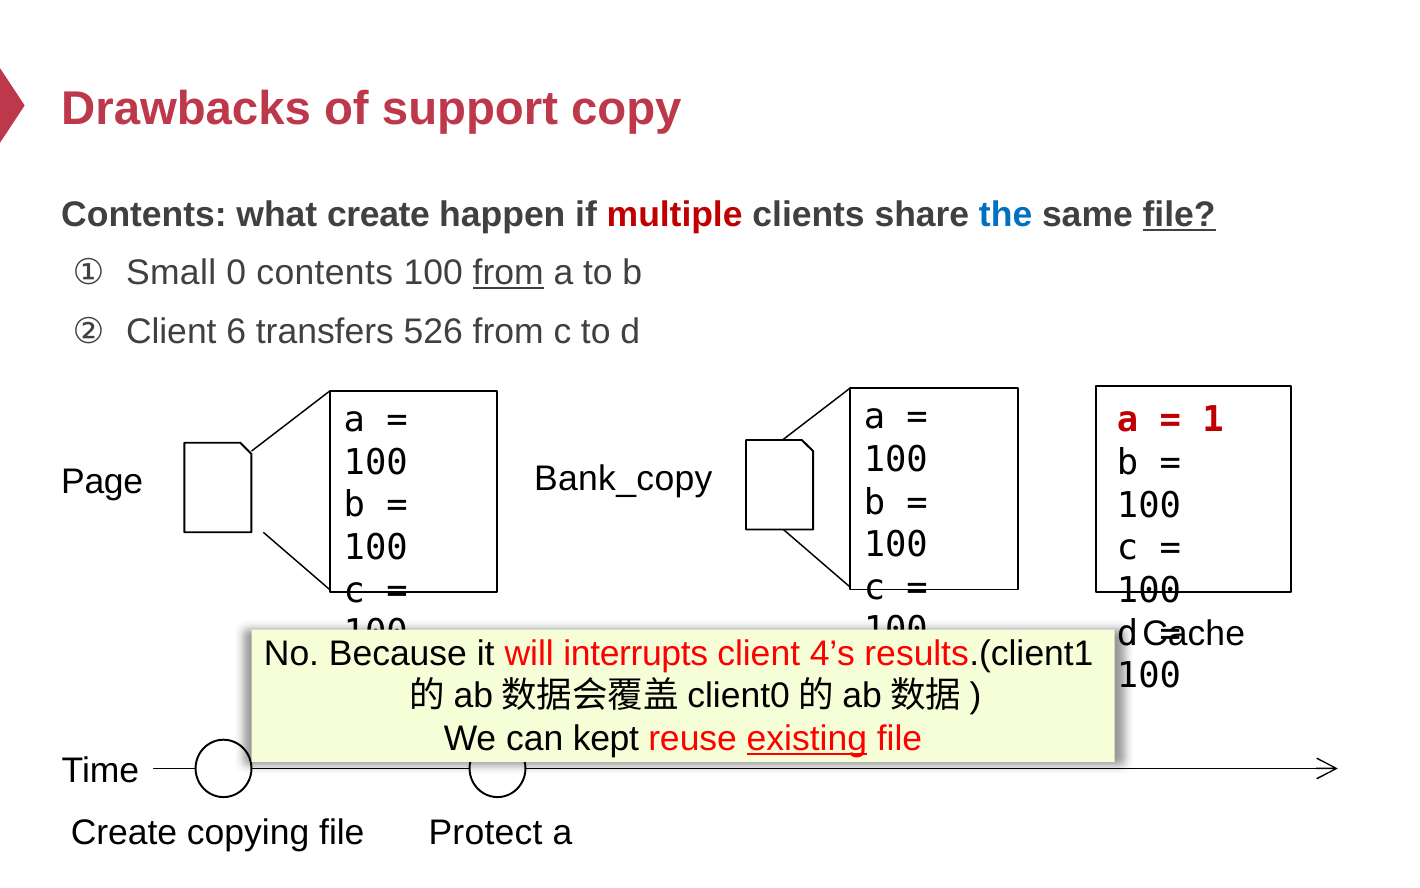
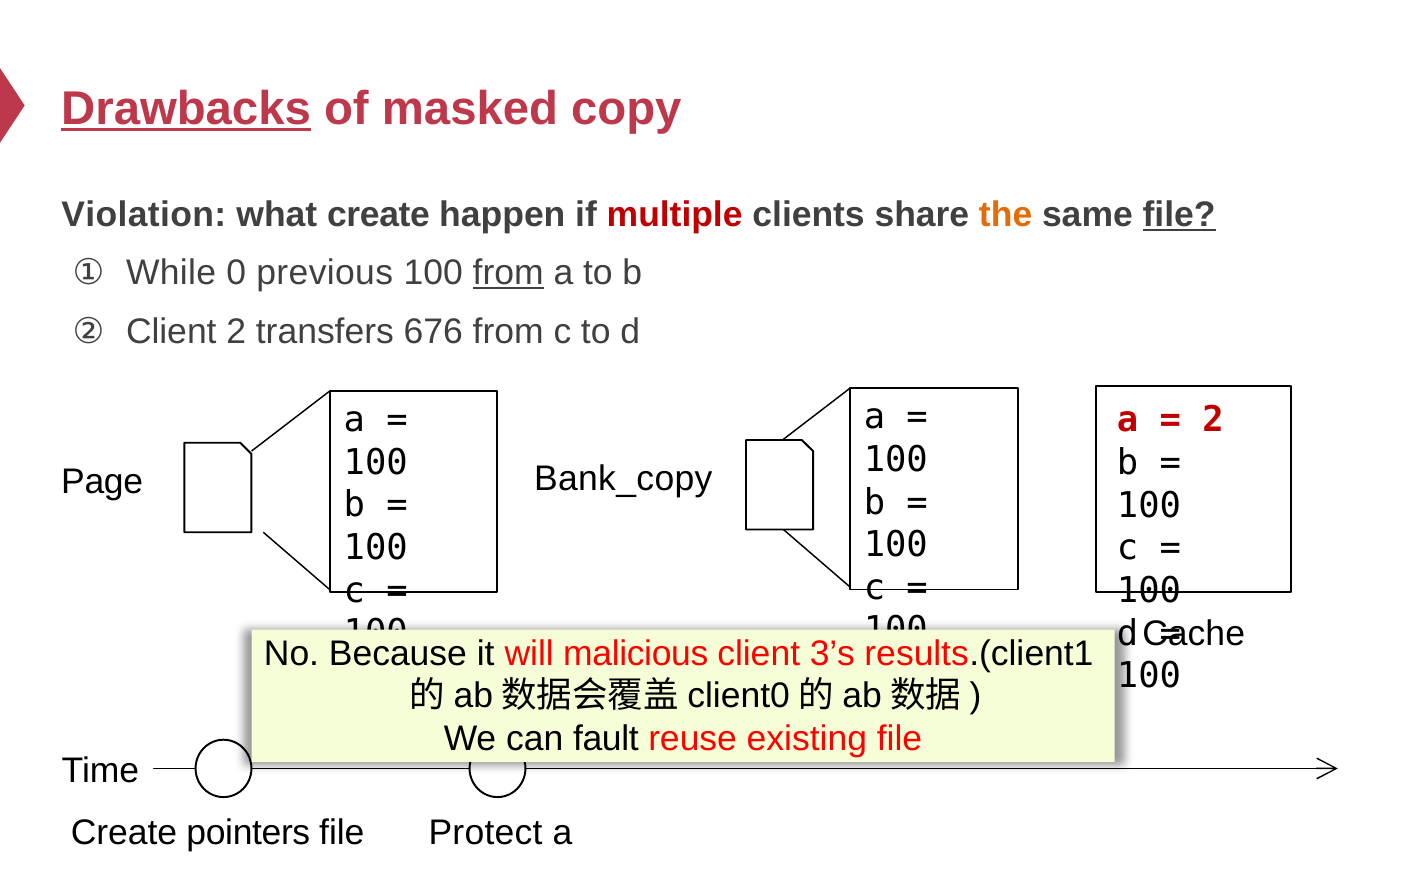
Drawbacks underline: none -> present
support: support -> masked
Contents at (144, 215): Contents -> Violation
the colour: blue -> orange
Small: Small -> While
0 contents: contents -> previous
Client 6: 6 -> 2
526: 526 -> 676
1 at (1213, 420): 1 -> 2
interrupts: interrupts -> malicious
4’s: 4’s -> 3’s
kept: kept -> fault
existing underline: present -> none
copying: copying -> pointers
